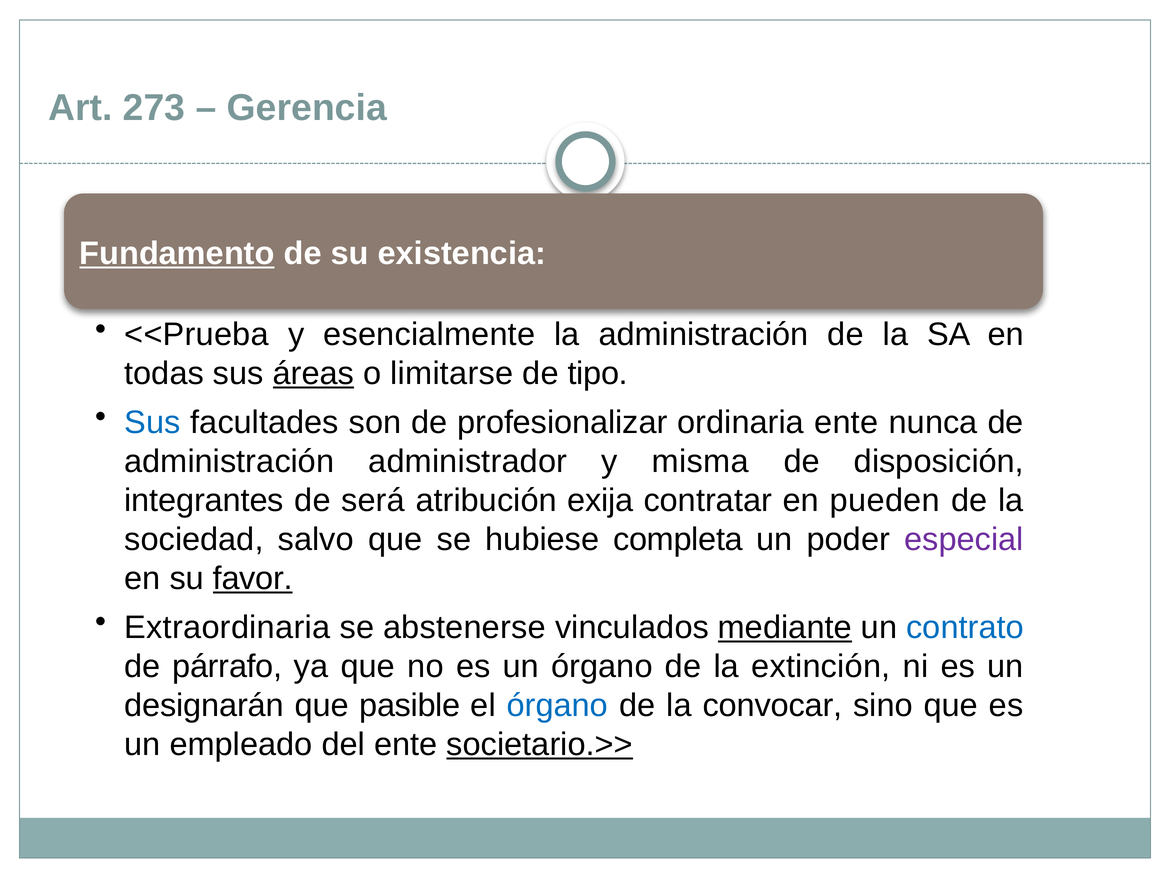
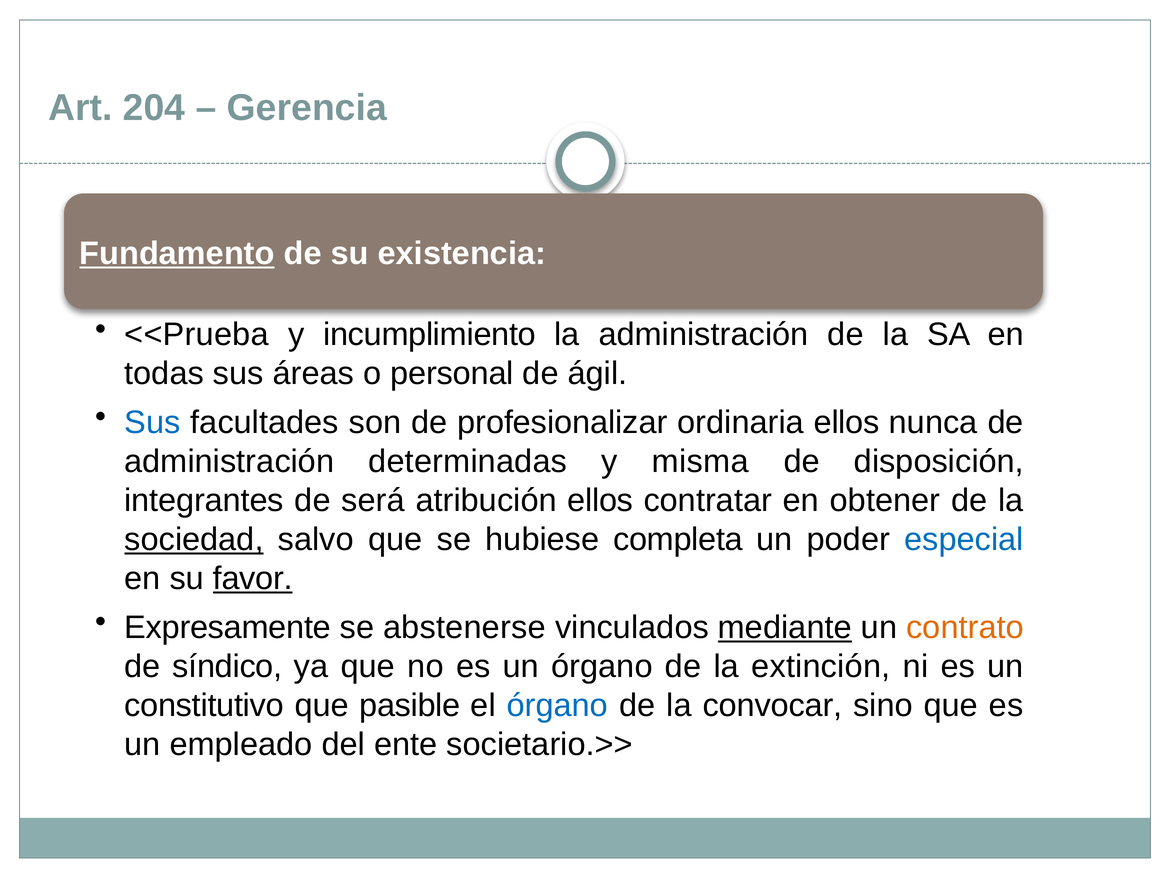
273: 273 -> 204
esencialmente: esencialmente -> incumplimiento
áreas underline: present -> none
limitarse: limitarse -> personal
tipo: tipo -> ágil
ordinaria ente: ente -> ellos
administrador: administrador -> determinadas
atribución exija: exija -> ellos
pueden: pueden -> obtener
sociedad underline: none -> present
especial colour: purple -> blue
Extraordinaria: Extraordinaria -> Expresamente
contrato colour: blue -> orange
párrafo: párrafo -> síndico
designarán: designarán -> constitutivo
societario.>> underline: present -> none
